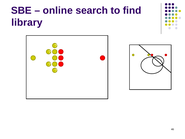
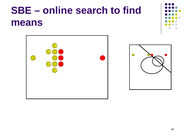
library: library -> means
